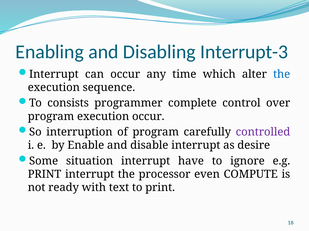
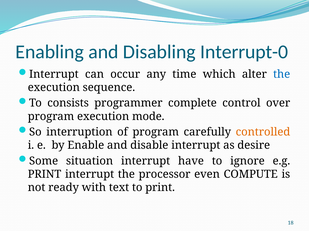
Interrupt-3: Interrupt-3 -> Interrupt-0
execution occur: occur -> mode
controlled colour: purple -> orange
